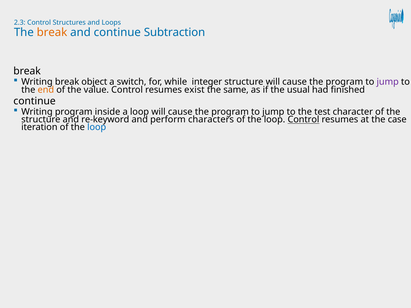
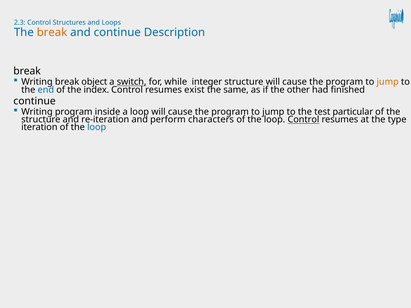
Subtraction: Subtraction -> Description
switch underline: none -> present
jump at (388, 82) colour: purple -> orange
end colour: orange -> blue
value: value -> index
usual: usual -> other
character: character -> particular
re-keyword: re-keyword -> re-iteration
case: case -> type
